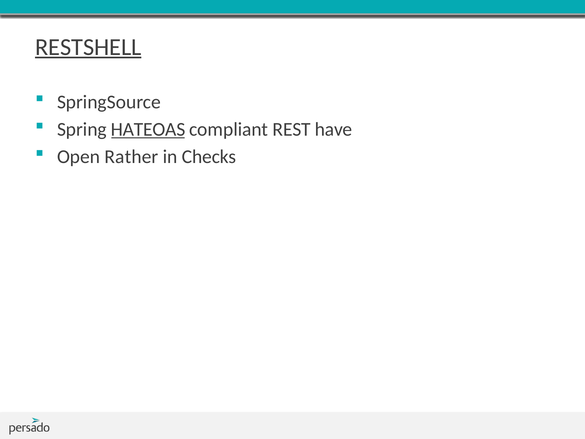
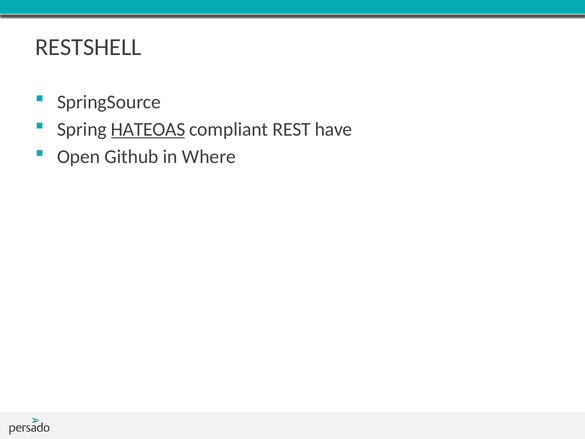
RESTSHELL underline: present -> none
Rather: Rather -> Github
Checks: Checks -> Where
